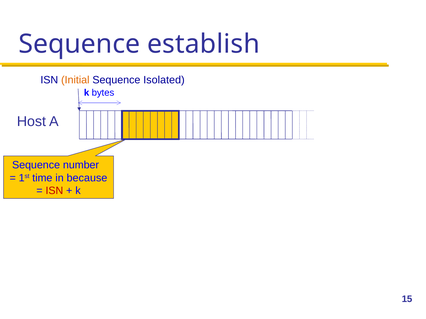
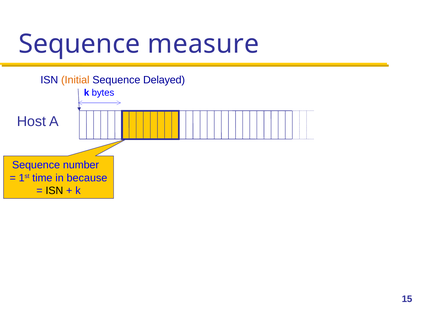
establish: establish -> measure
Isolated: Isolated -> Delayed
ISN at (54, 191) colour: red -> black
